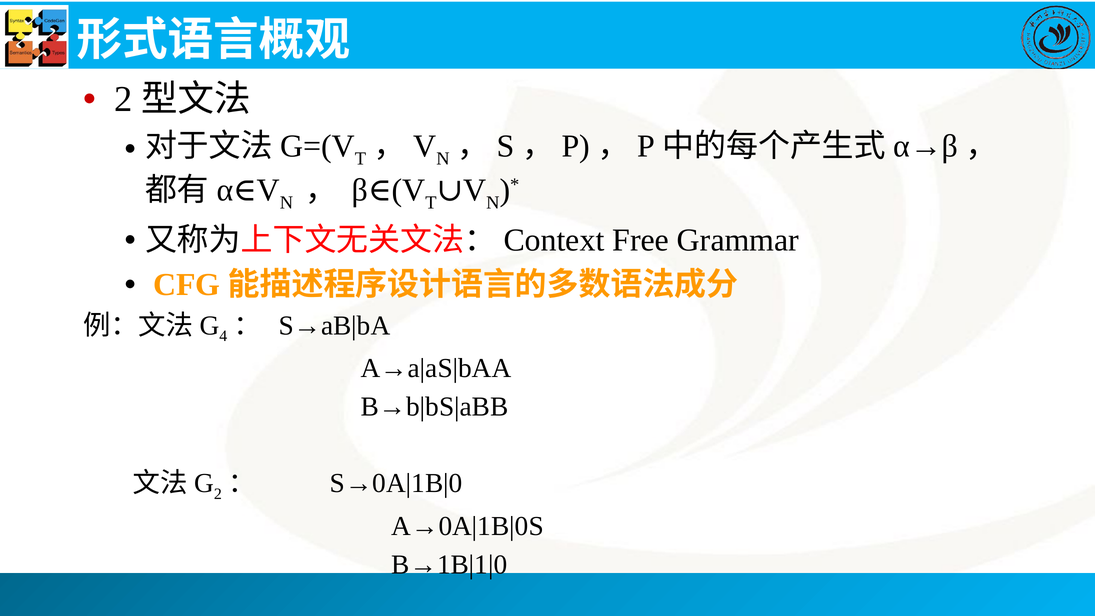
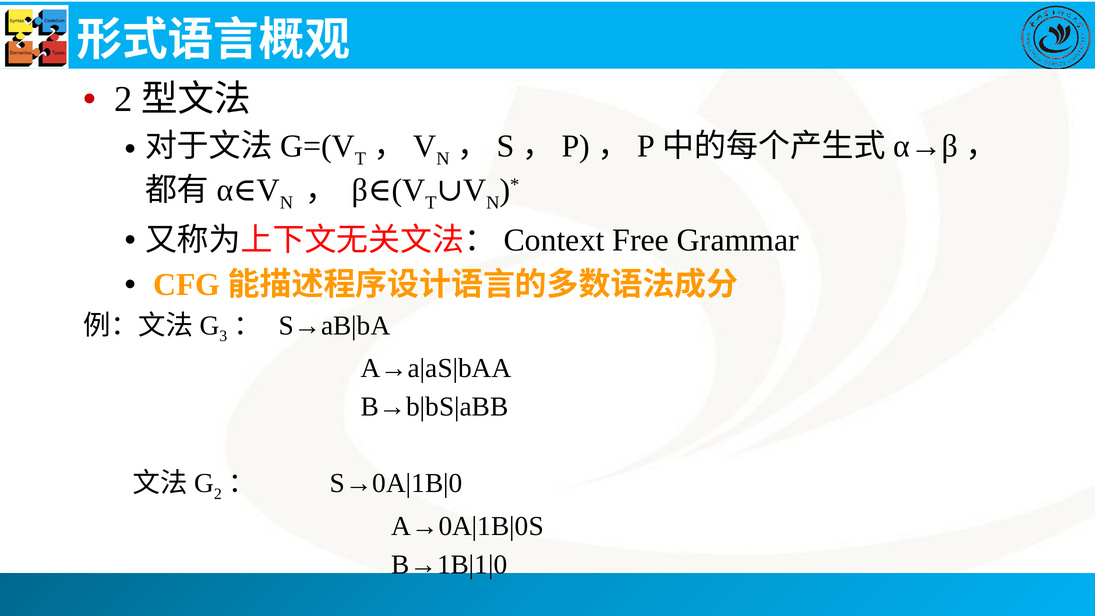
4: 4 -> 3
